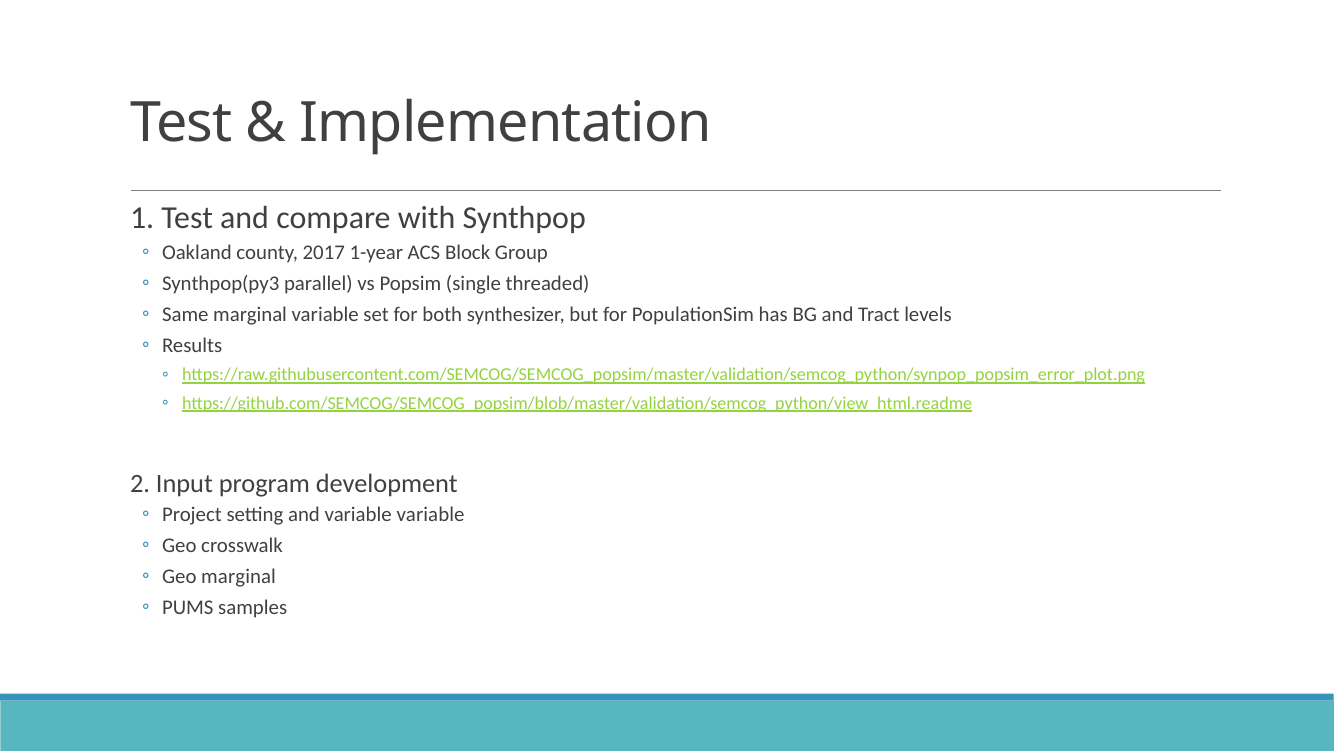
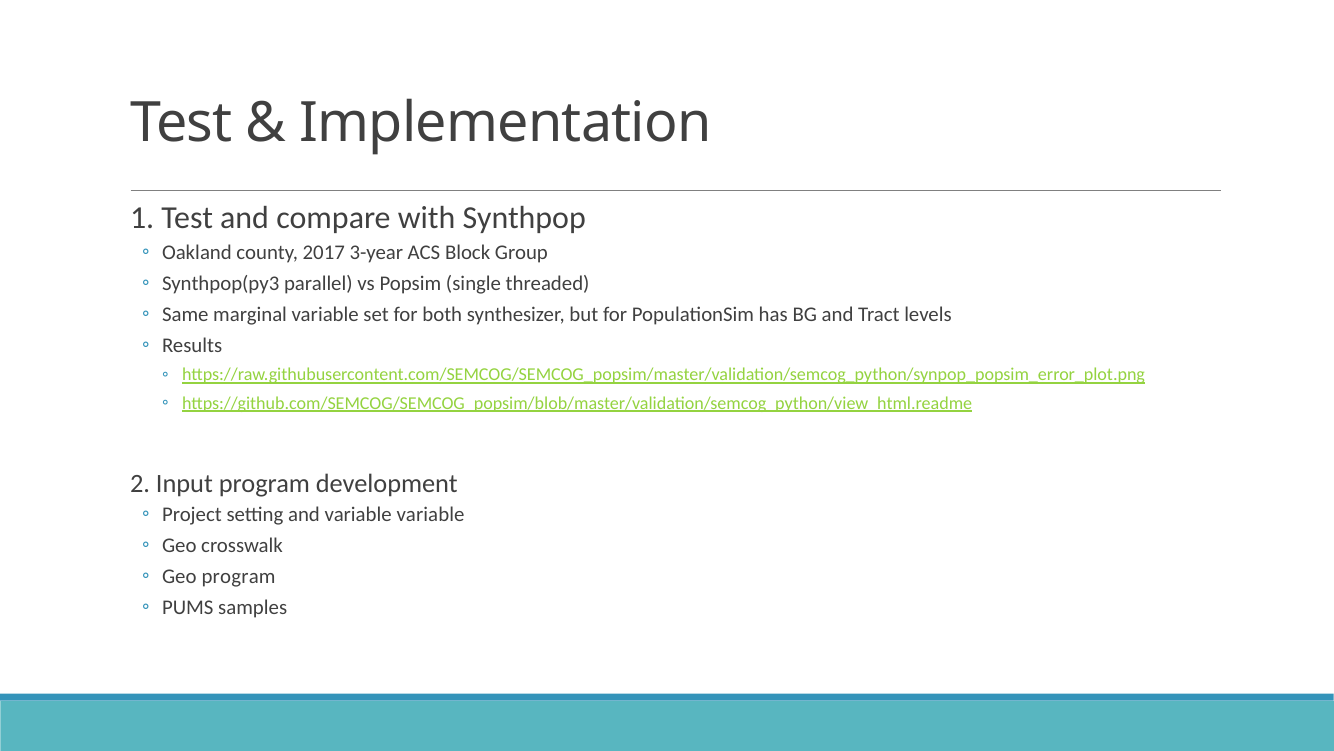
1-year: 1-year -> 3-year
Geo marginal: marginal -> program
